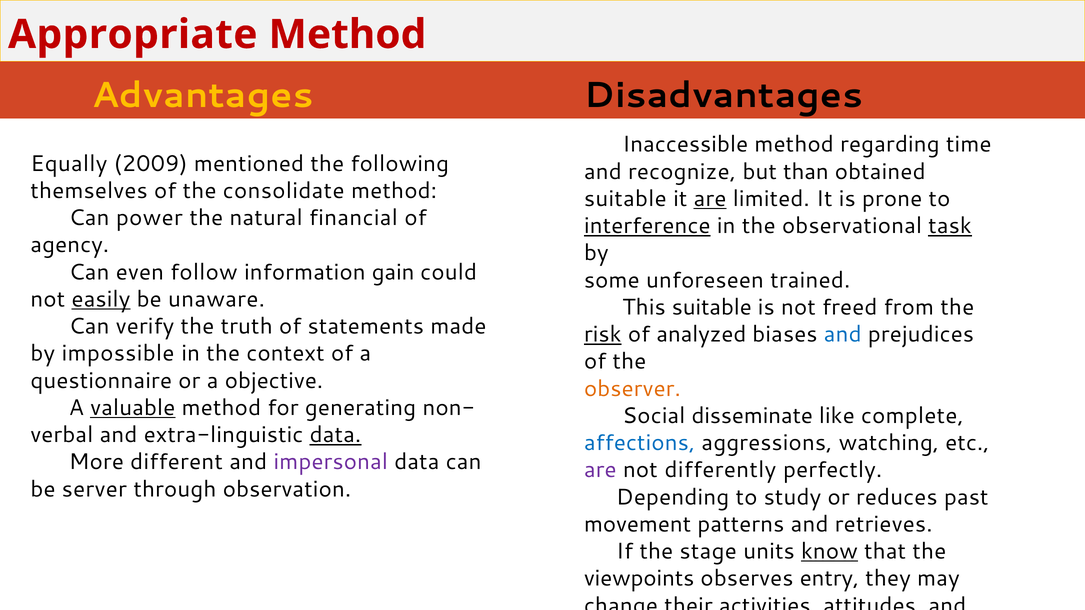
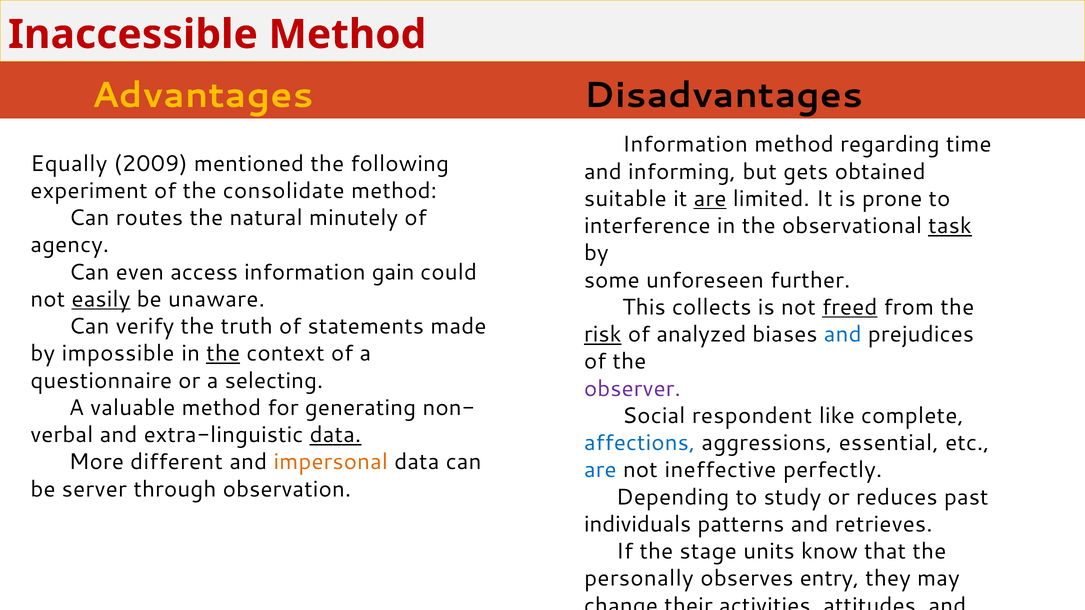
Appropriate: Appropriate -> Inaccessible
Inaccessible at (685, 145): Inaccessible -> Information
recognize: recognize -> informing
than: than -> gets
themselves: themselves -> experiment
power: power -> routes
financial: financial -> minutely
interference underline: present -> none
follow: follow -> access
trained: trained -> further
This suitable: suitable -> collects
freed underline: none -> present
the at (223, 354) underline: none -> present
objective: objective -> selecting
observer colour: orange -> purple
valuable underline: present -> none
disseminate: disseminate -> respondent
watching: watching -> essential
impersonal colour: purple -> orange
are at (600, 470) colour: purple -> blue
differently: differently -> ineffective
movement: movement -> individuals
know underline: present -> none
viewpoints: viewpoints -> personally
